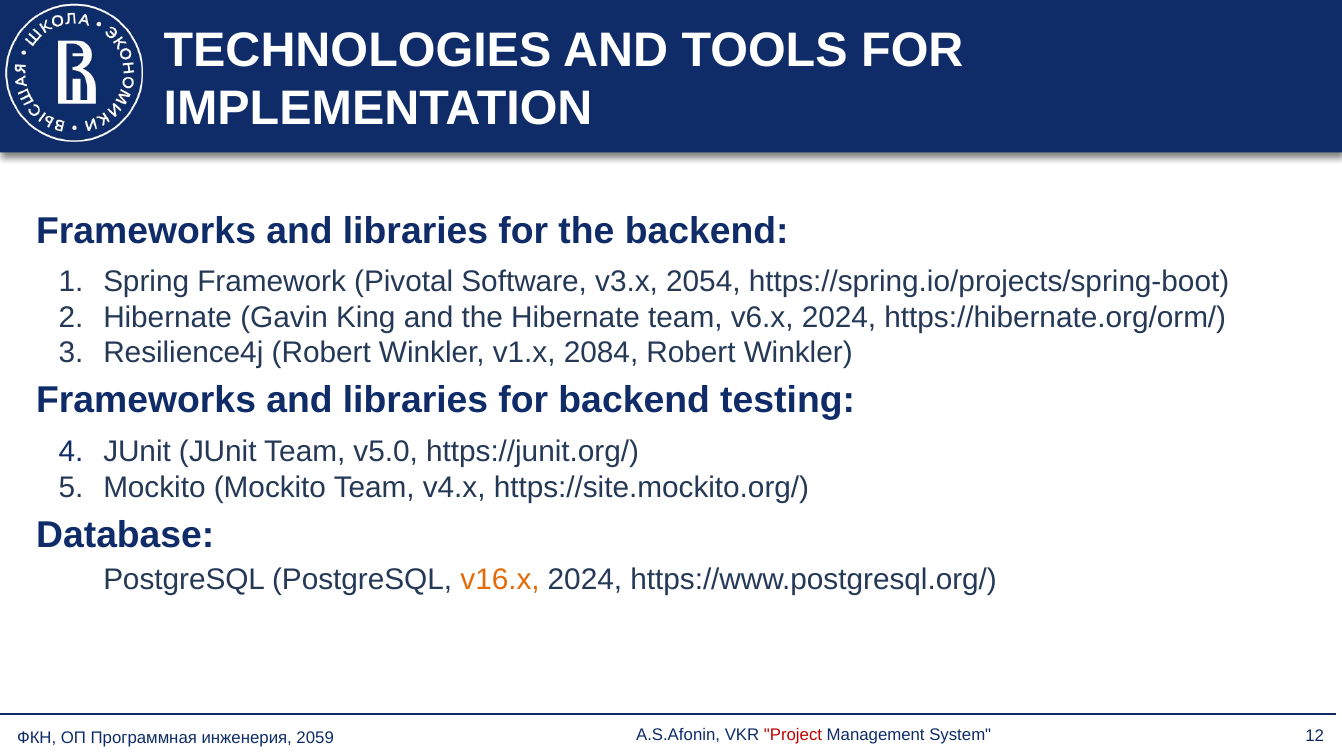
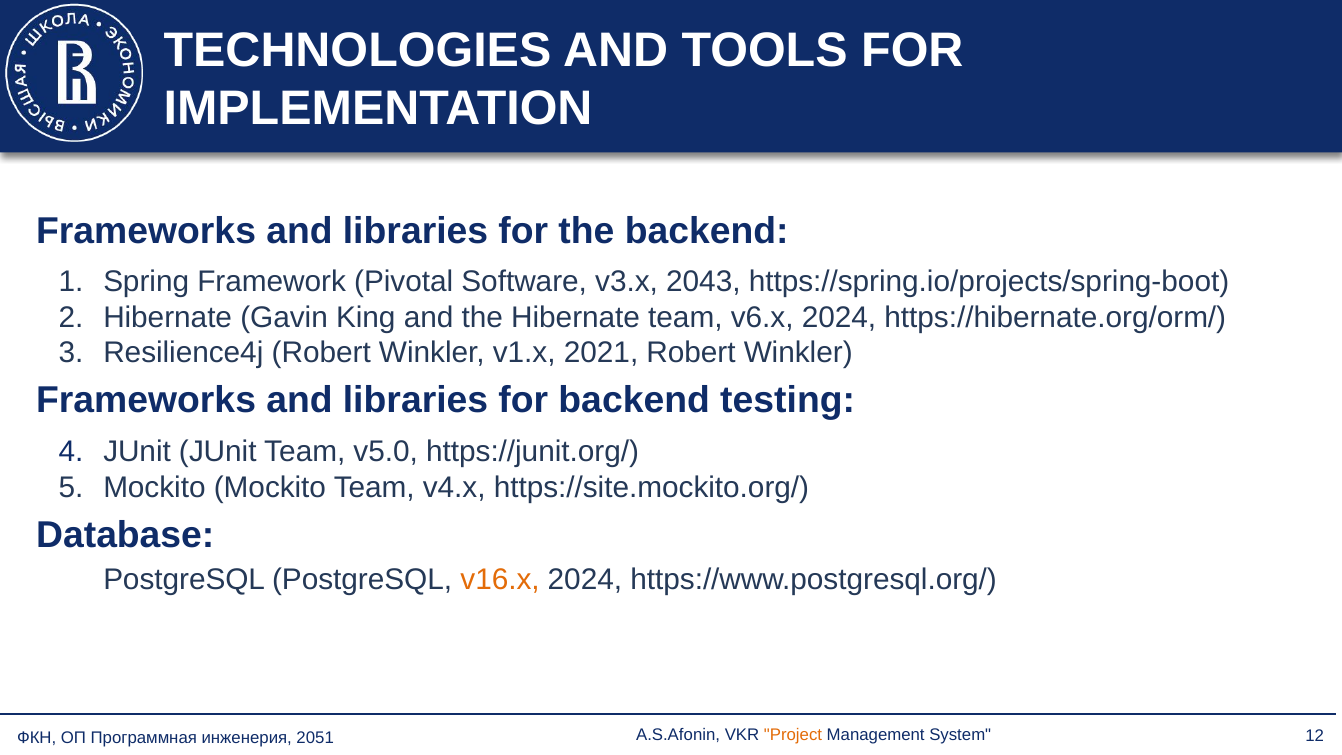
2054: 2054 -> 2043
2084: 2084 -> 2021
Project colour: red -> orange
2059: 2059 -> 2051
